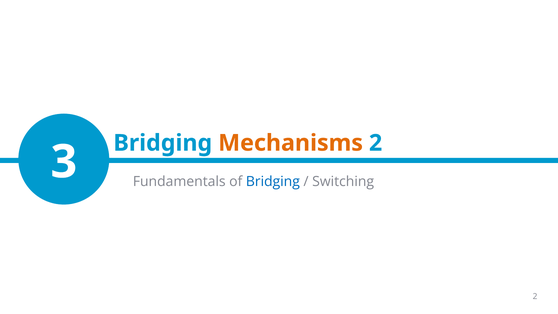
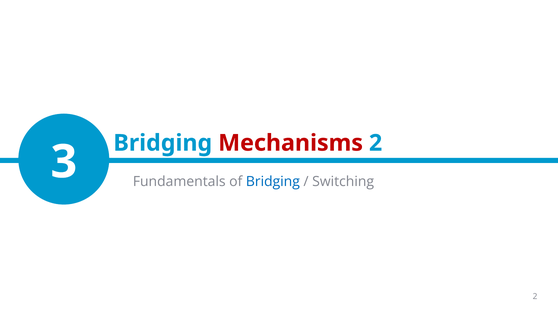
Mechanisms colour: orange -> red
